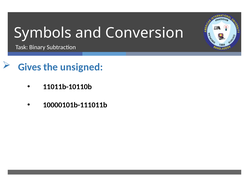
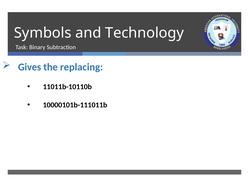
Conversion: Conversion -> Technology
unsigned: unsigned -> replacing
